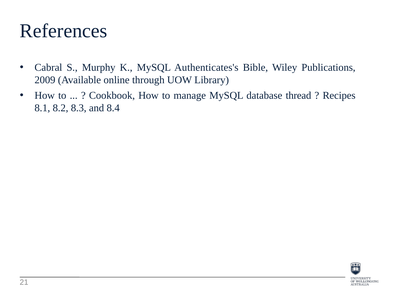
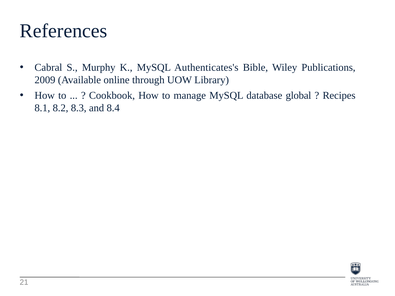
thread: thread -> global
